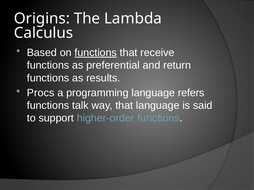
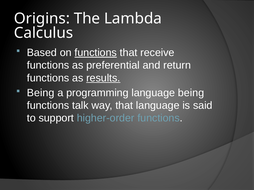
results underline: none -> present
Procs at (41, 93): Procs -> Being
language refers: refers -> being
